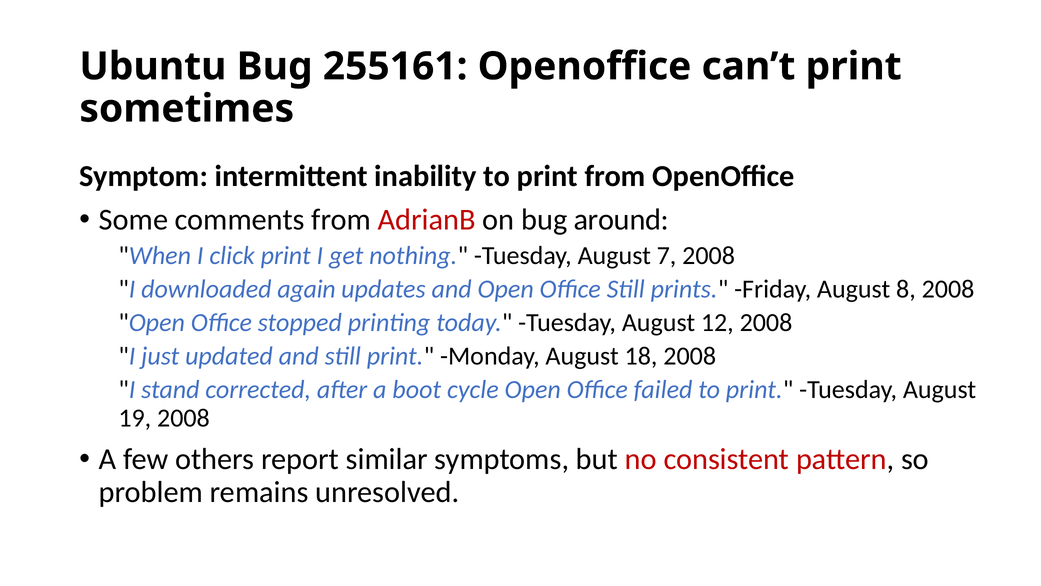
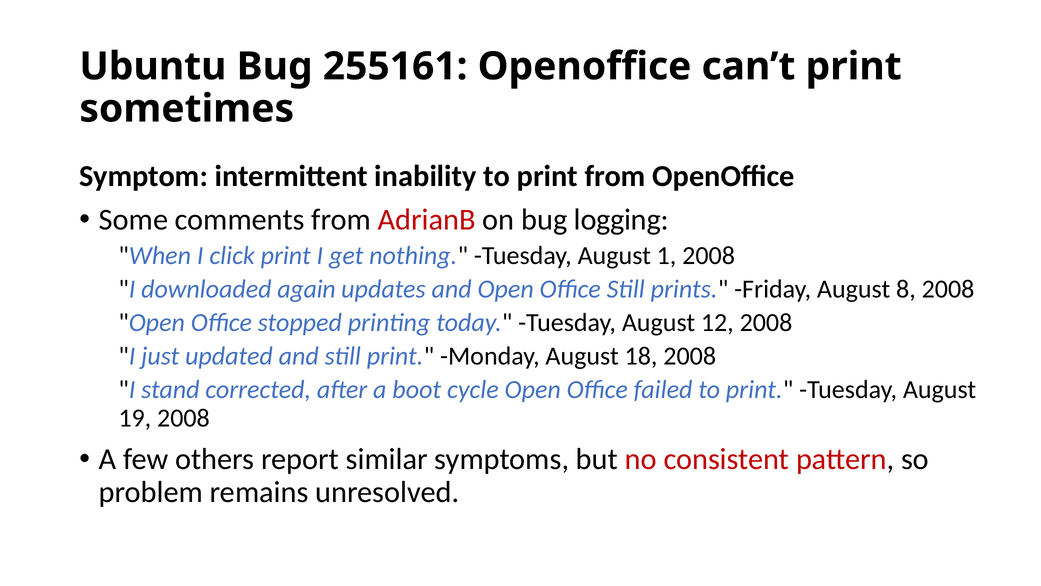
around: around -> logging
7: 7 -> 1
